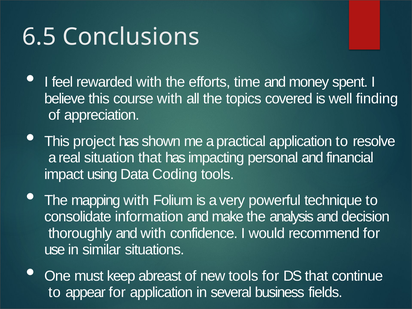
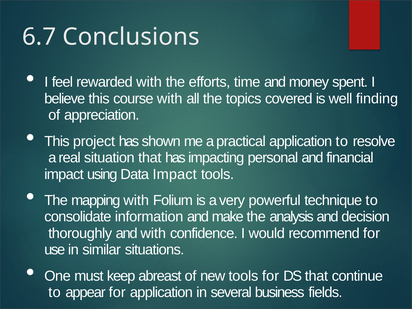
6.5: 6.5 -> 6.7
Data Coding: Coding -> Impact
